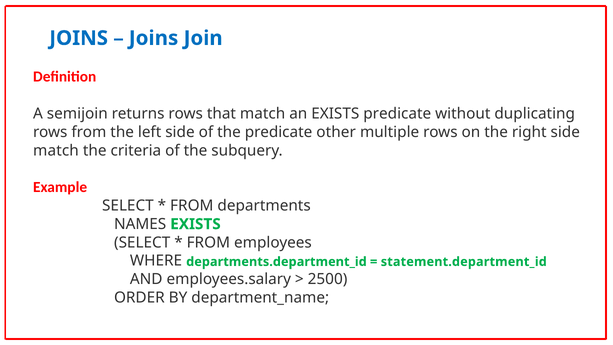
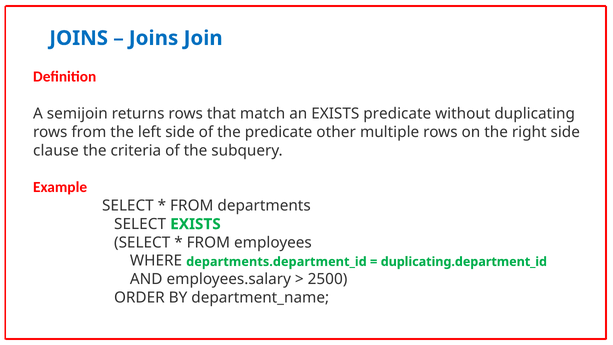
match at (56, 150): match -> clause
NAMES at (140, 224): NAMES -> SELECT
statement.department_id: statement.department_id -> duplicating.department_id
